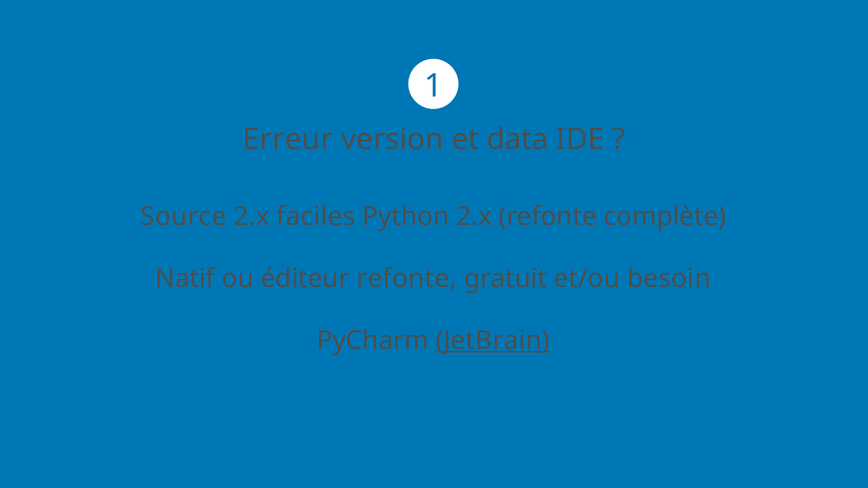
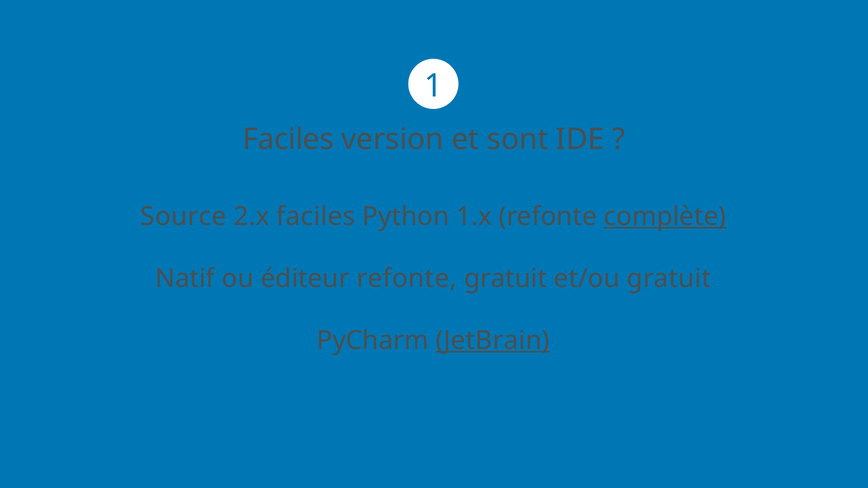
Erreur at (288, 139): Erreur -> Faciles
data: data -> sont
Python 2.x: 2.x -> 1.x
complète underline: none -> present
et/ou besoin: besoin -> gratuit
